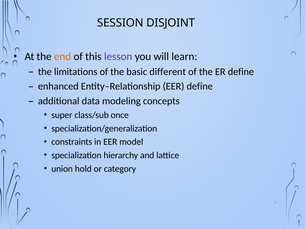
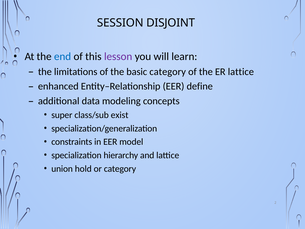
end colour: orange -> blue
basic different: different -> category
ER define: define -> lattice
once: once -> exist
